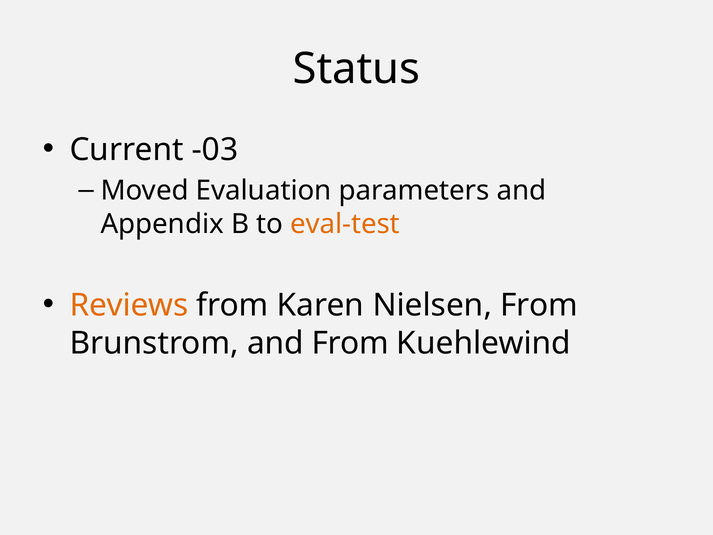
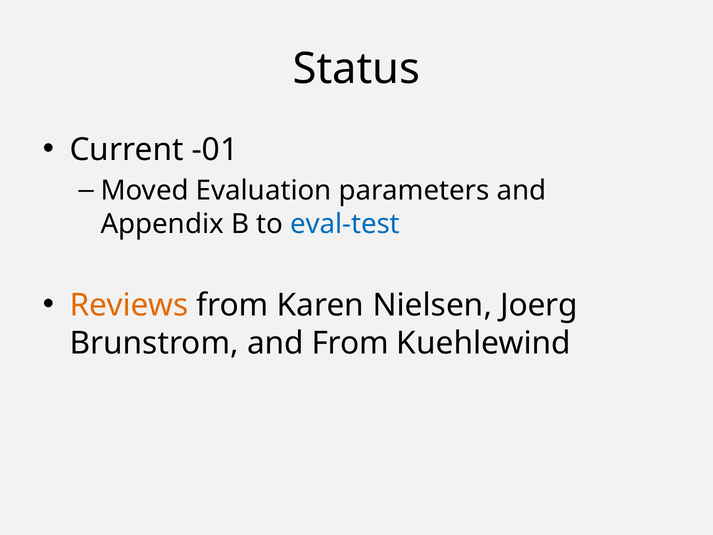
-03: -03 -> -01
eval-test colour: orange -> blue
Nielsen From: From -> Joerg
